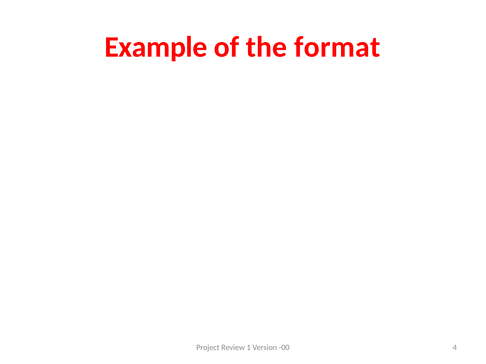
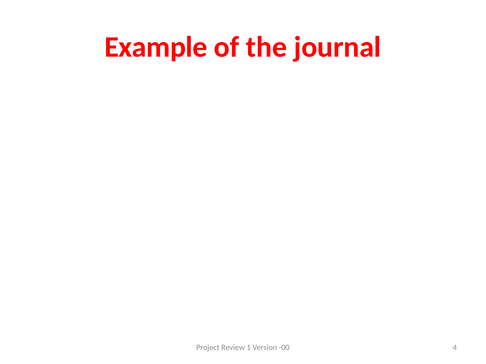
format: format -> journal
